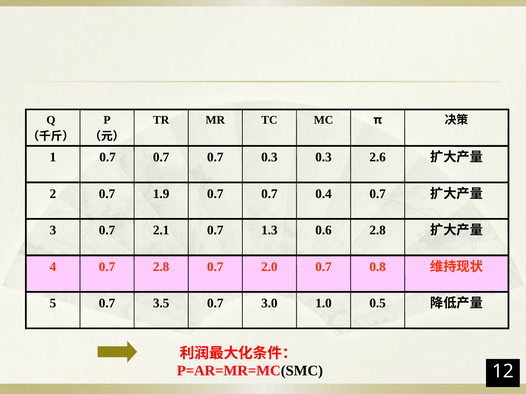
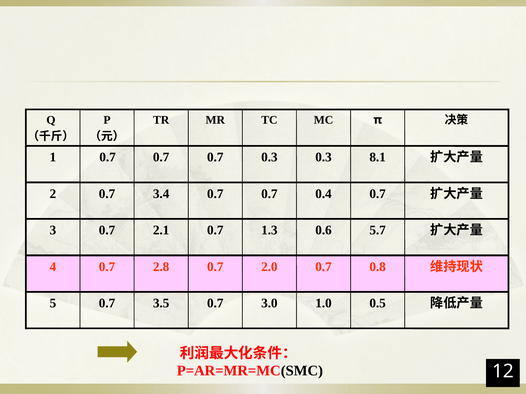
2.6: 2.6 -> 8.1
1.9: 1.9 -> 3.4
1.3 2.8: 2.8 -> 5.7
